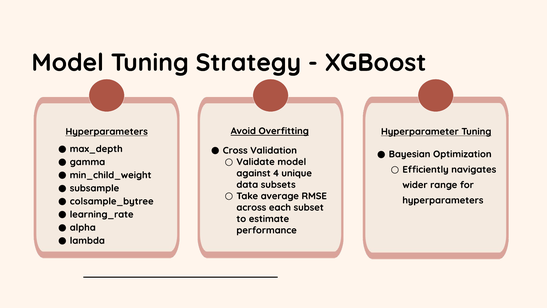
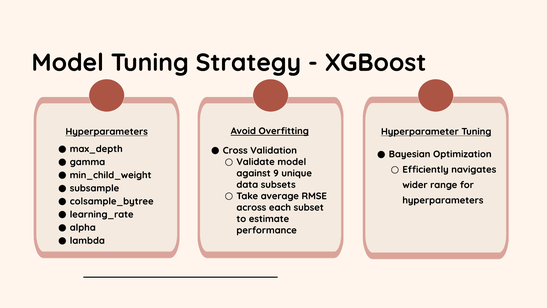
4: 4 -> 9
